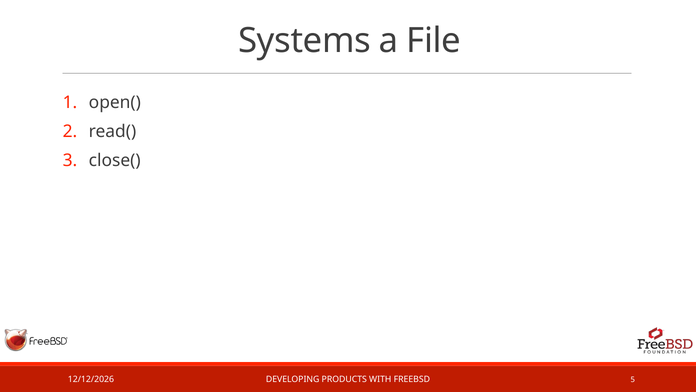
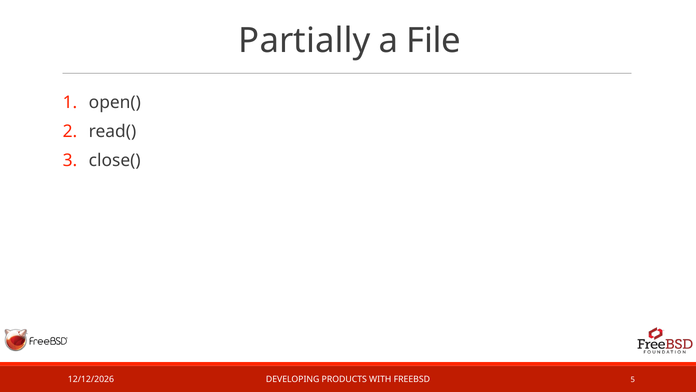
Systems: Systems -> Partially
